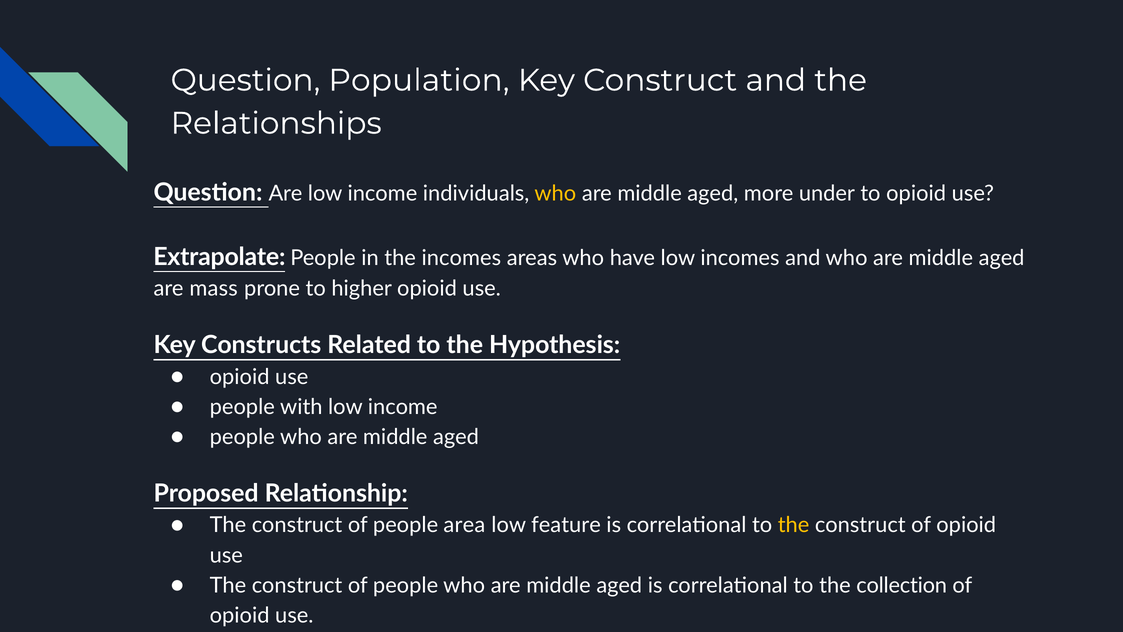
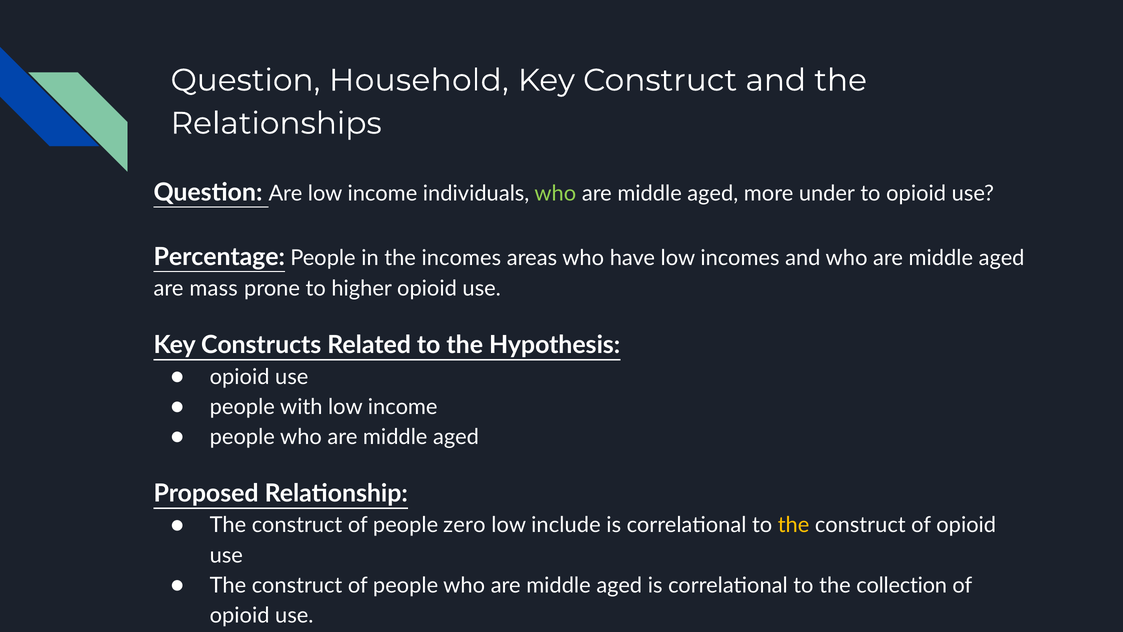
Population: Population -> Household
who at (555, 193) colour: yellow -> light green
Extrapolate: Extrapolate -> Percentage
area: area -> zero
feature: feature -> include
